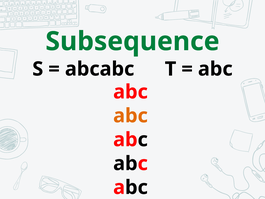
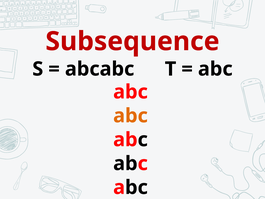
Subsequence colour: green -> red
